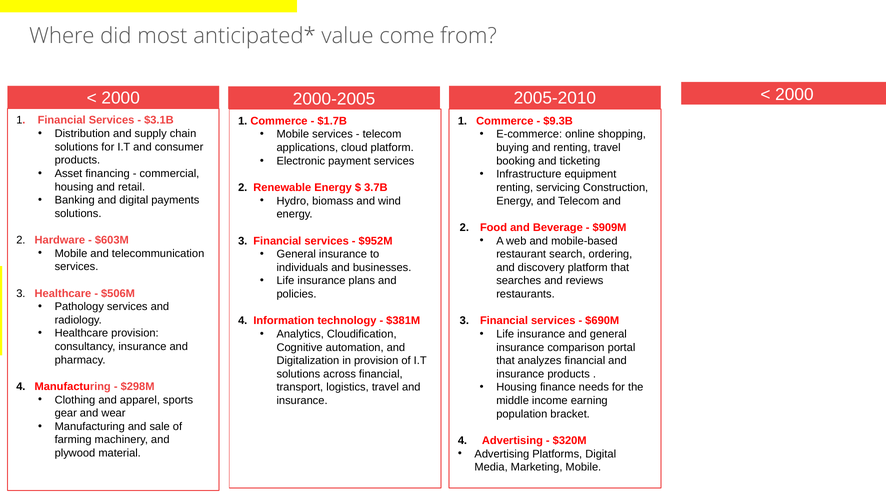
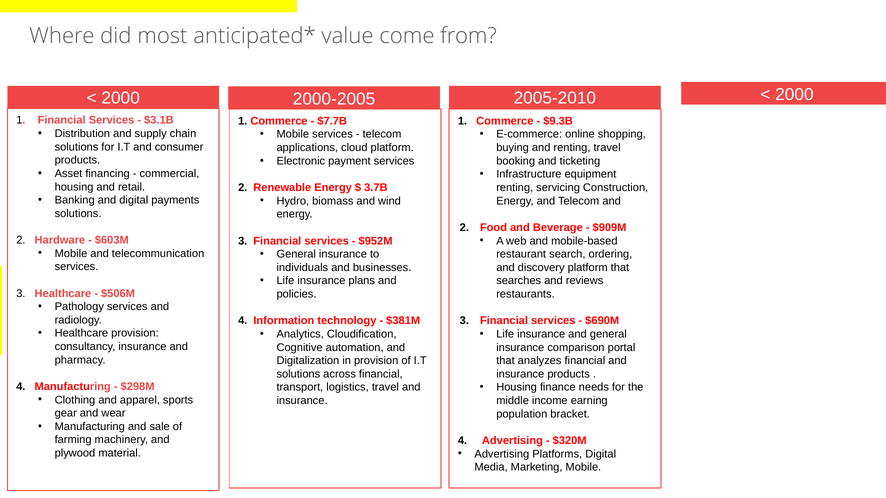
$1.7B: $1.7B -> $7.7B
